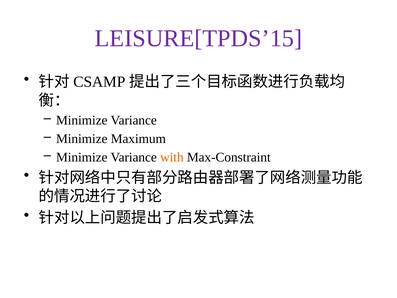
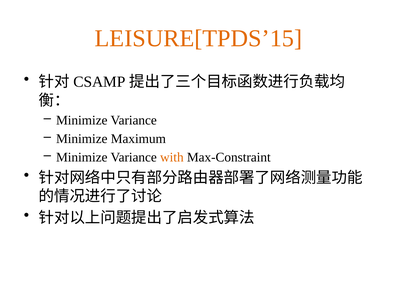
LEISURE[TPDS’15 colour: purple -> orange
